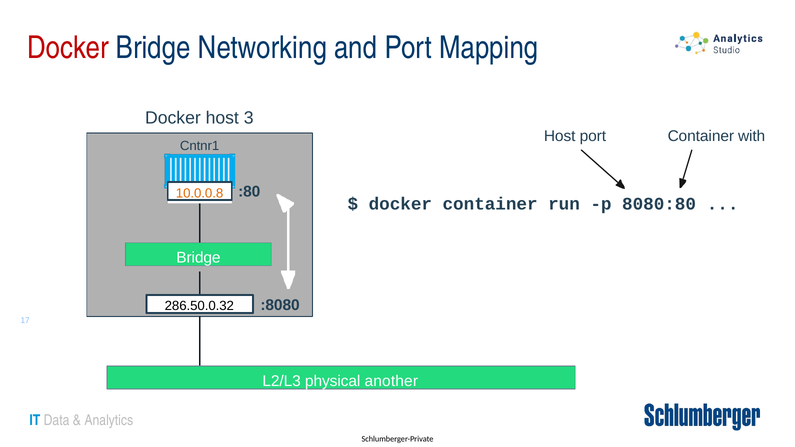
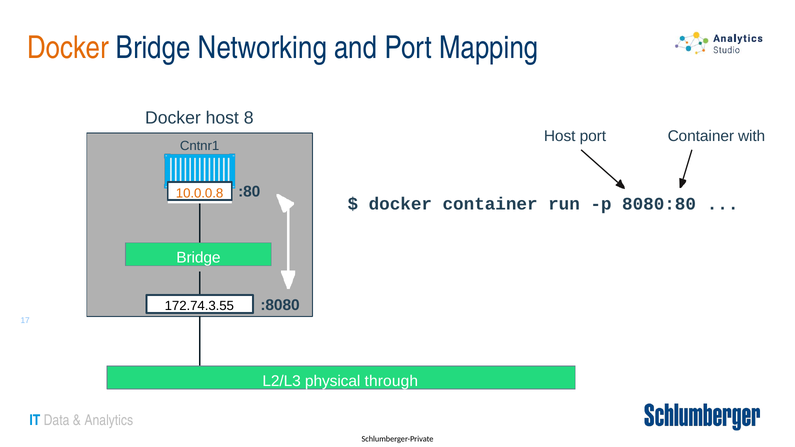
Docker at (68, 48) colour: red -> orange
3: 3 -> 8
286.50.0.32: 286.50.0.32 -> 172.74.3.55
another: another -> through
